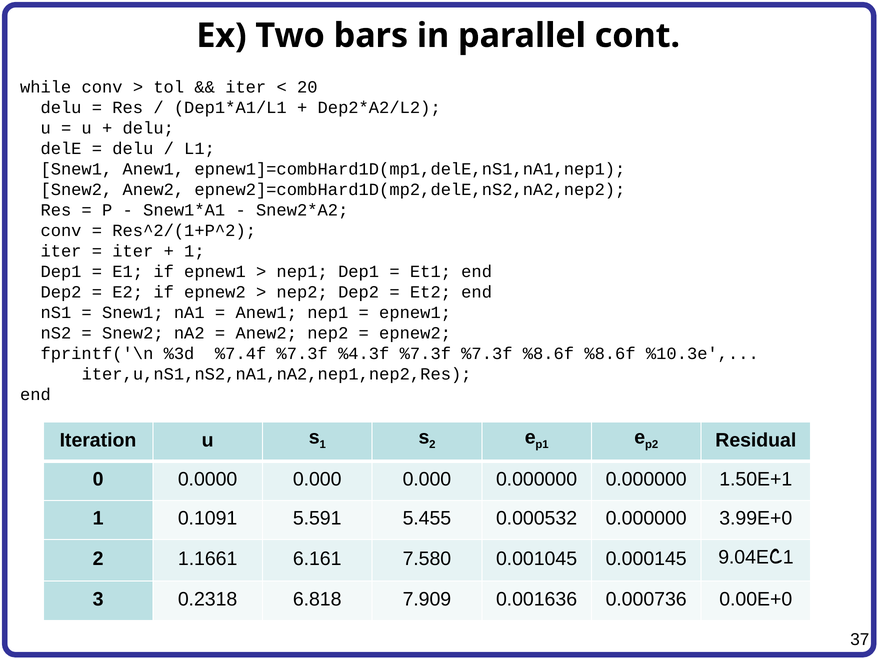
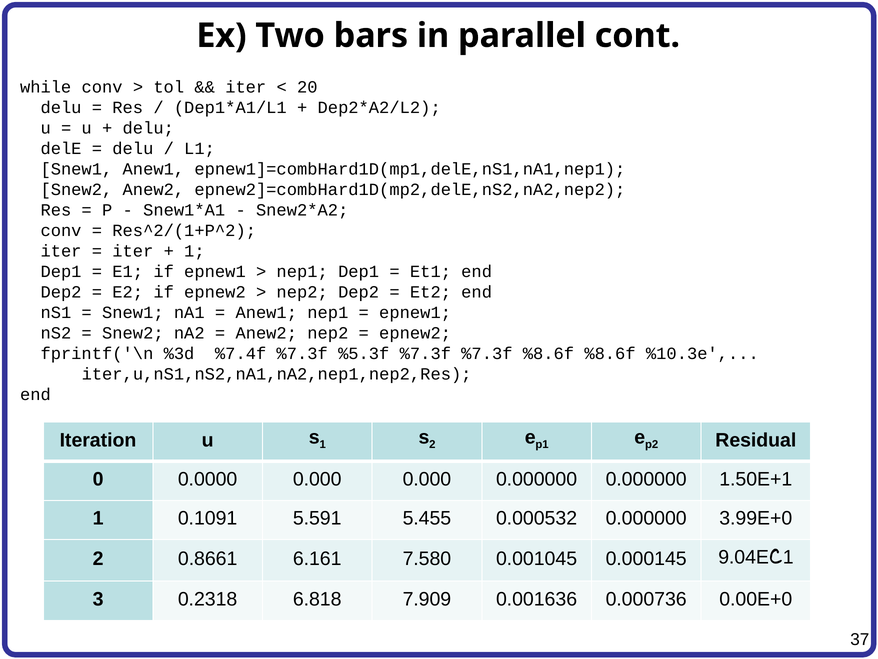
%4.3f: %4.3f -> %5.3f
1.1661: 1.1661 -> 0.8661
